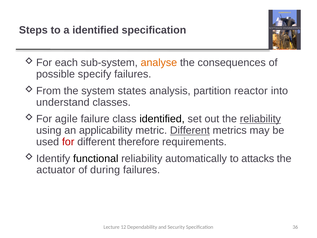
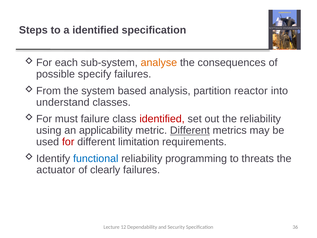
states: states -> based
agile: agile -> must
identified at (162, 119) colour: black -> red
reliability at (260, 119) underline: present -> none
therefore: therefore -> limitation
functional colour: black -> blue
automatically: automatically -> programming
attacks: attacks -> threats
during: during -> clearly
